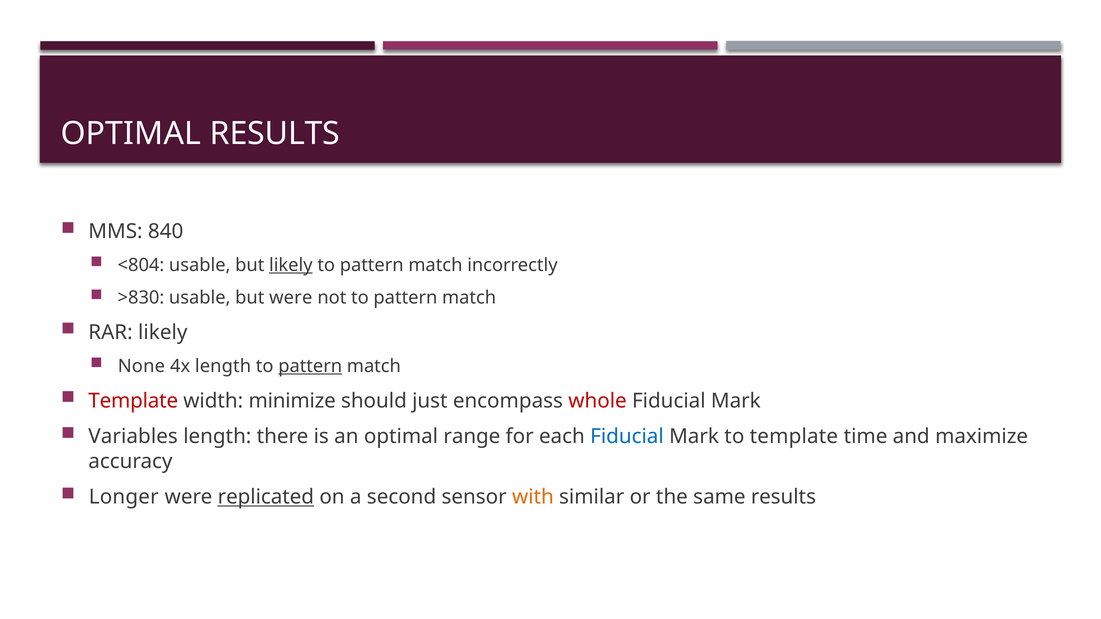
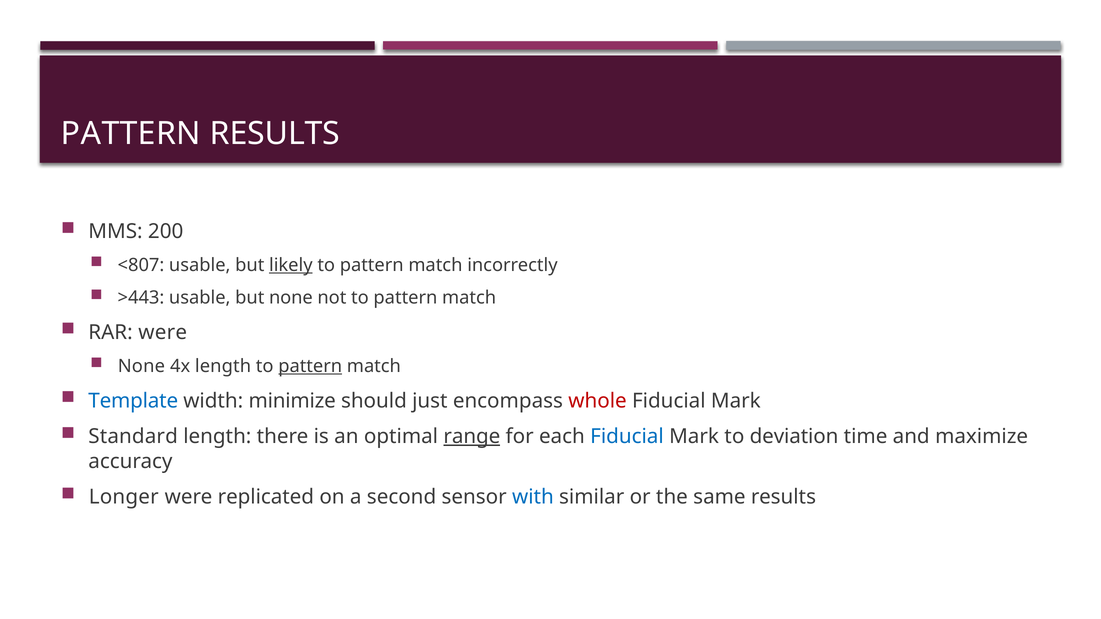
OPTIMAL at (131, 134): OPTIMAL -> PATTERN
840: 840 -> 200
<804: <804 -> <807
>830: >830 -> >443
but were: were -> none
RAR likely: likely -> were
Template at (133, 401) colour: red -> blue
Variables: Variables -> Standard
range underline: none -> present
to template: template -> deviation
replicated underline: present -> none
with colour: orange -> blue
